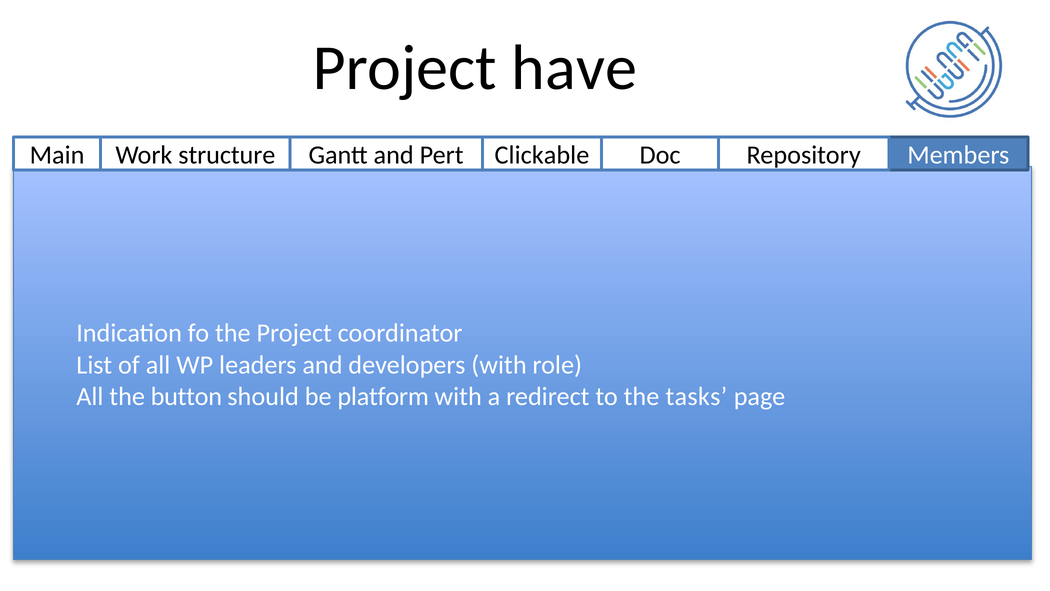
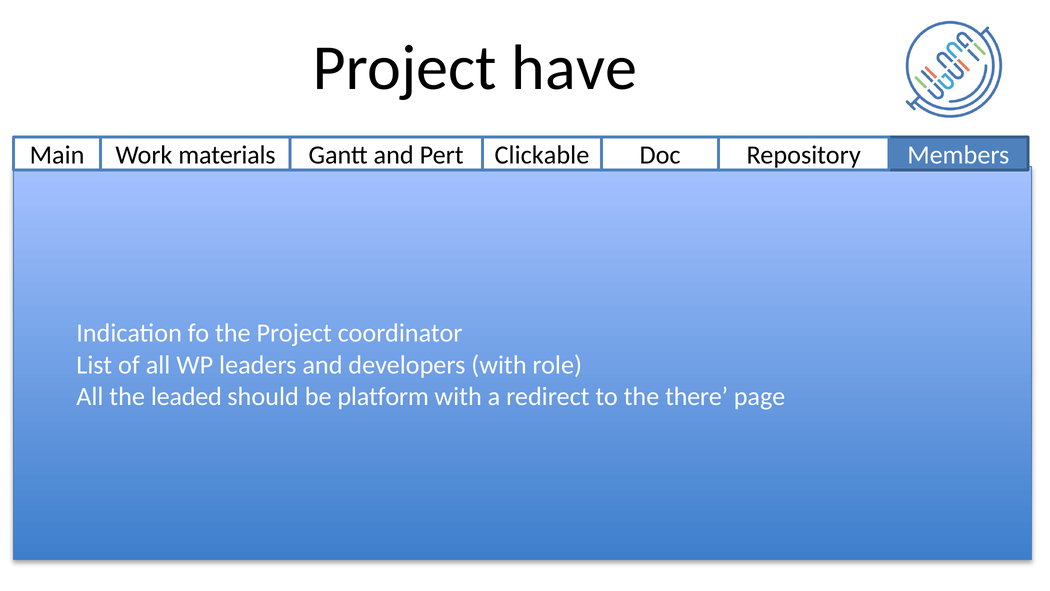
structure: structure -> materials
button: button -> leaded
tasks: tasks -> there
